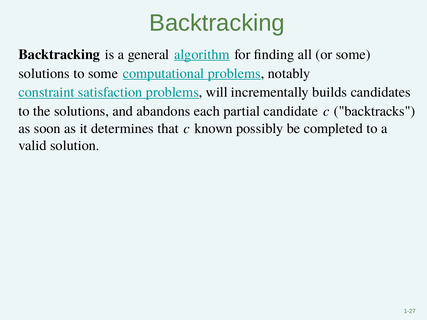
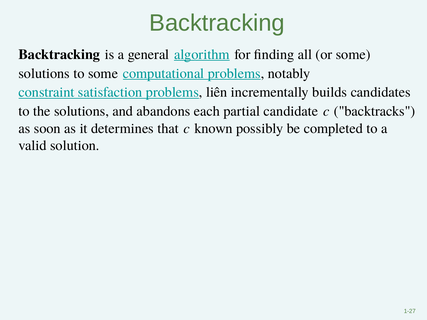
will: will -> liên
